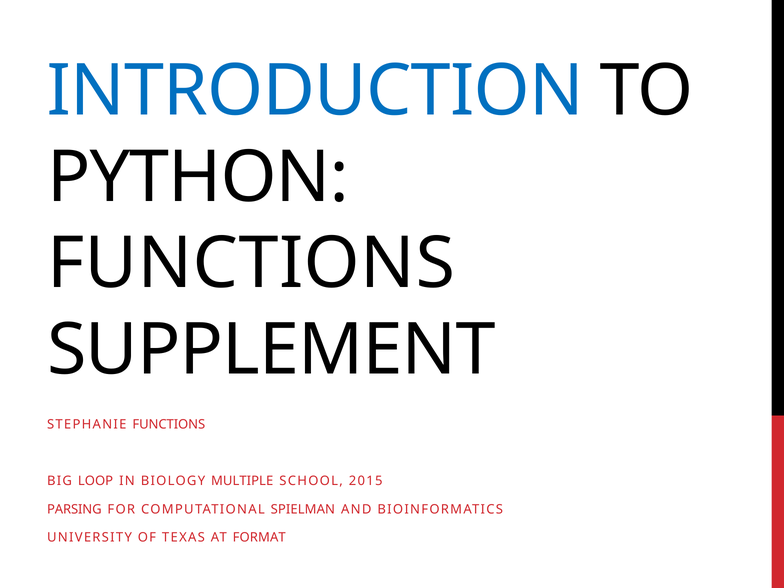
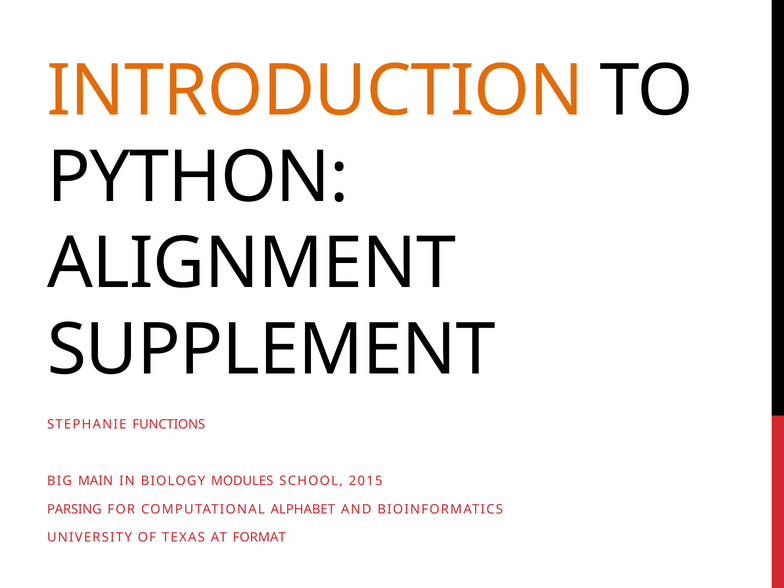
INTRODUCTION colour: blue -> orange
FUNCTIONS at (251, 264): FUNCTIONS -> ALIGNMENT
LOOP: LOOP -> MAIN
MULTIPLE: MULTIPLE -> MODULES
SPIELMAN: SPIELMAN -> ALPHABET
